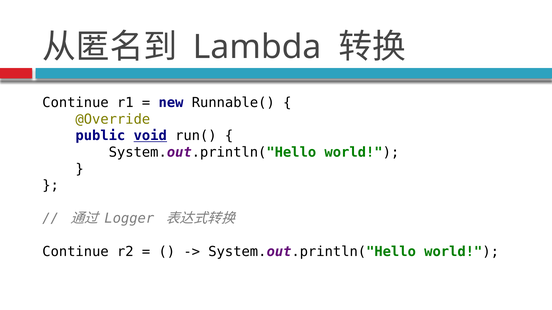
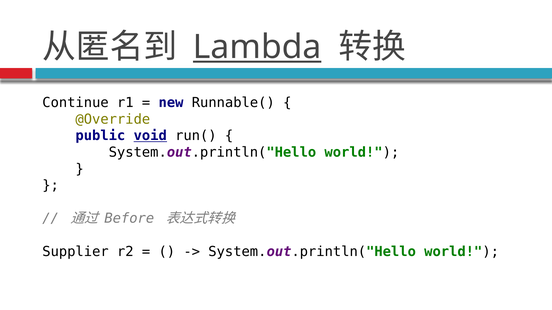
Lambda underline: none -> present
Logger: Logger -> Before
Continue at (75, 252): Continue -> Supplier
